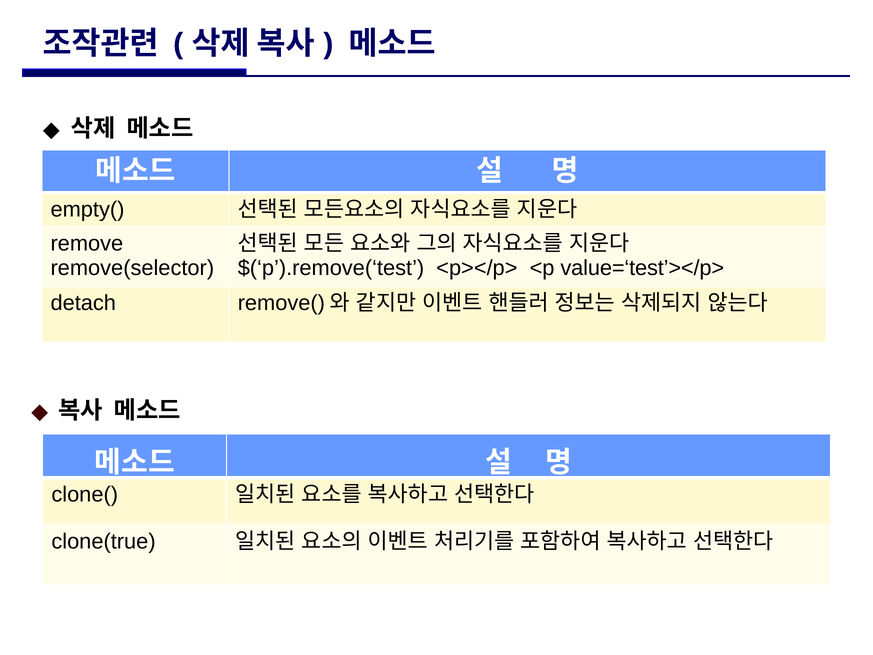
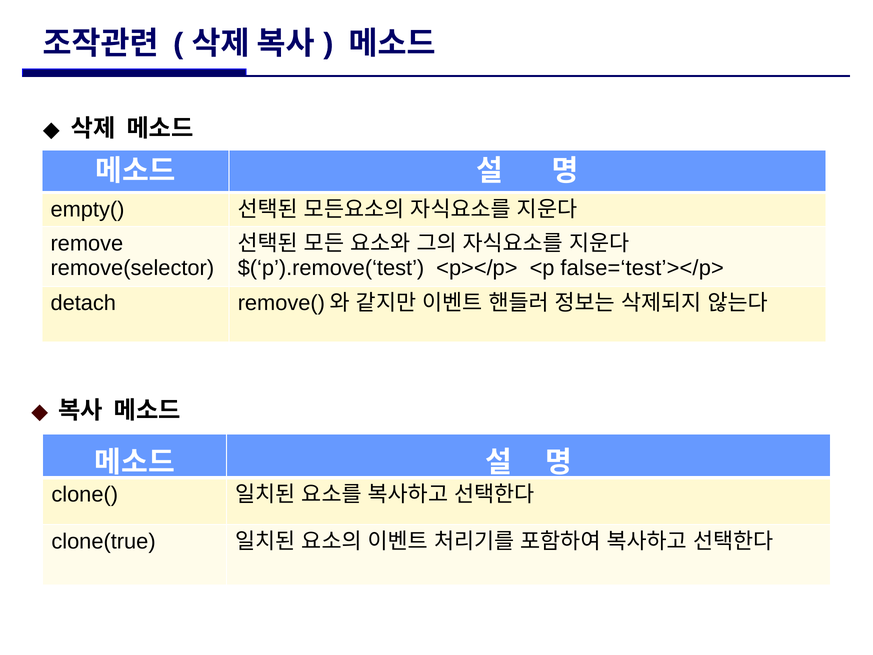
value=‘test’></p>: value=‘test’></p> -> false=‘test’></p>
